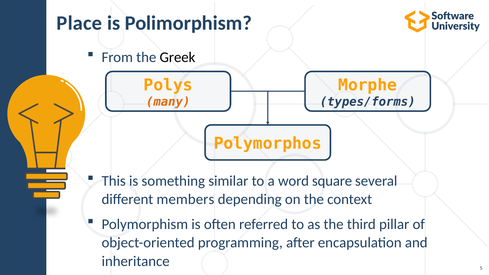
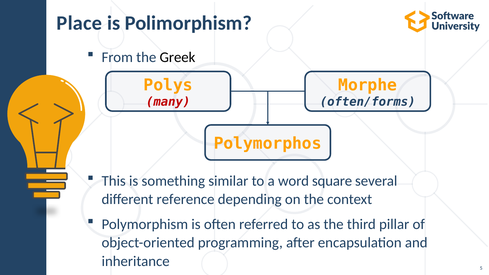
many colour: orange -> red
types/forms: types/forms -> often/forms
members: members -> reference
